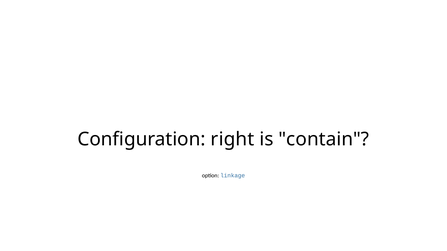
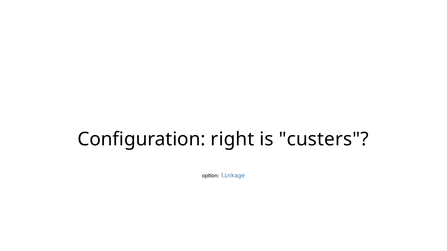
contain: contain -> custers
